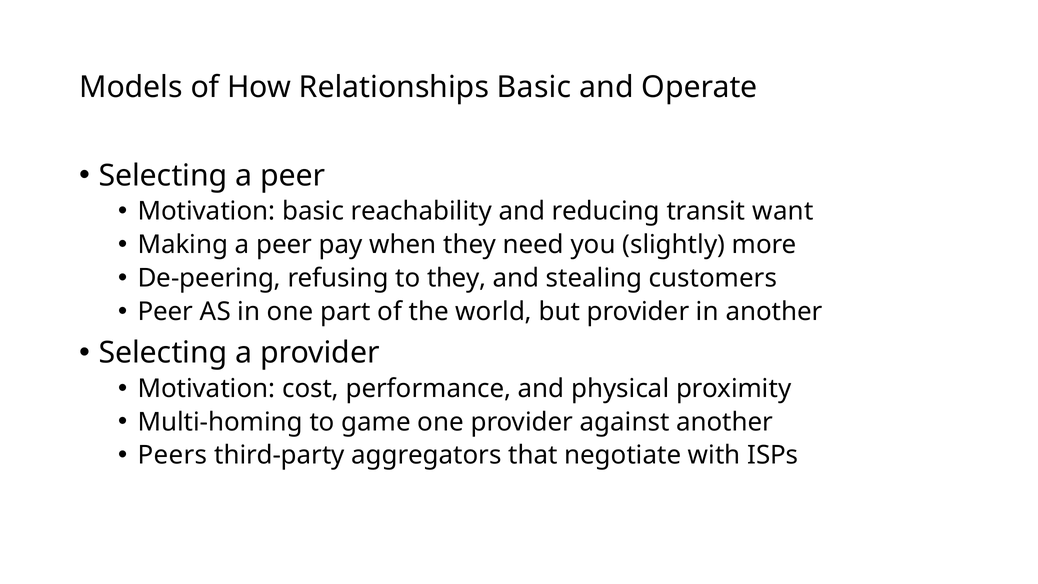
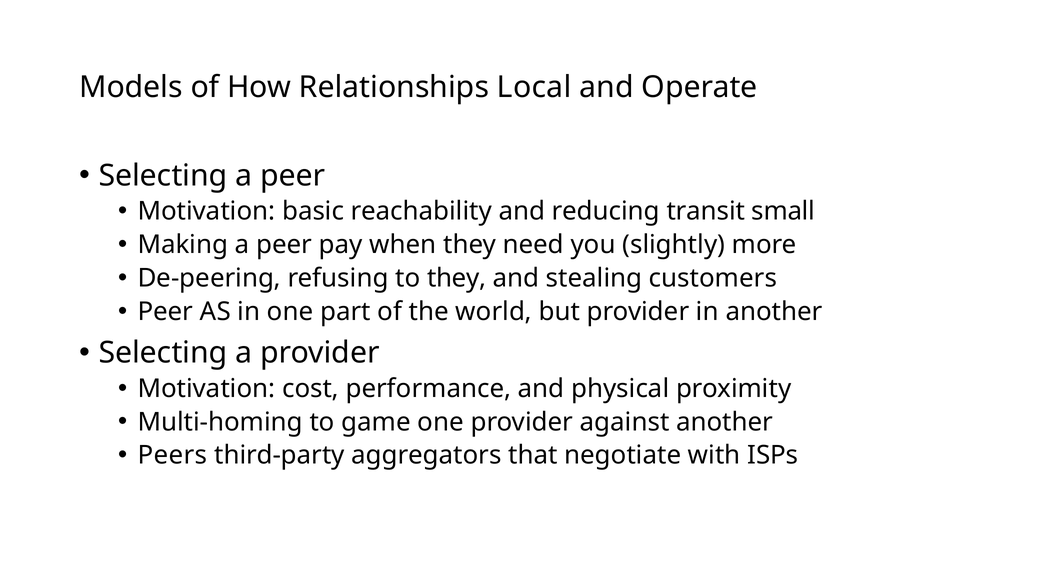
Relationships Basic: Basic -> Local
want: want -> small
